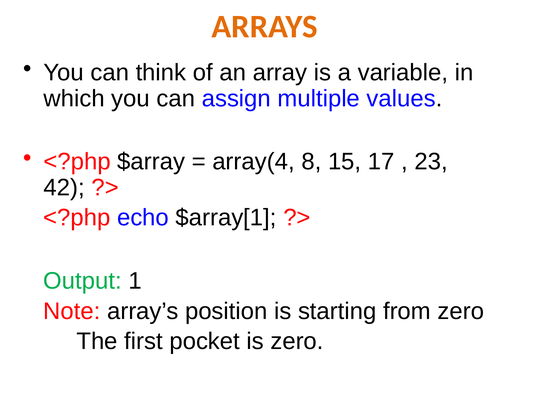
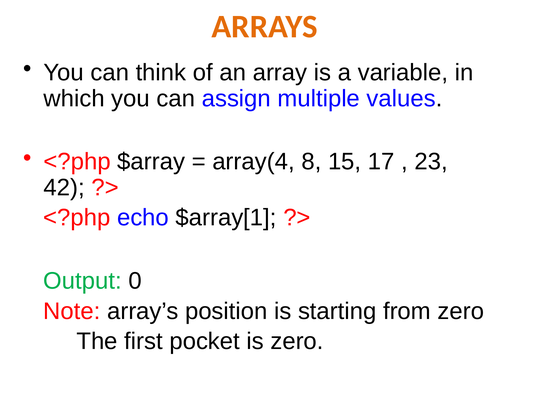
1: 1 -> 0
